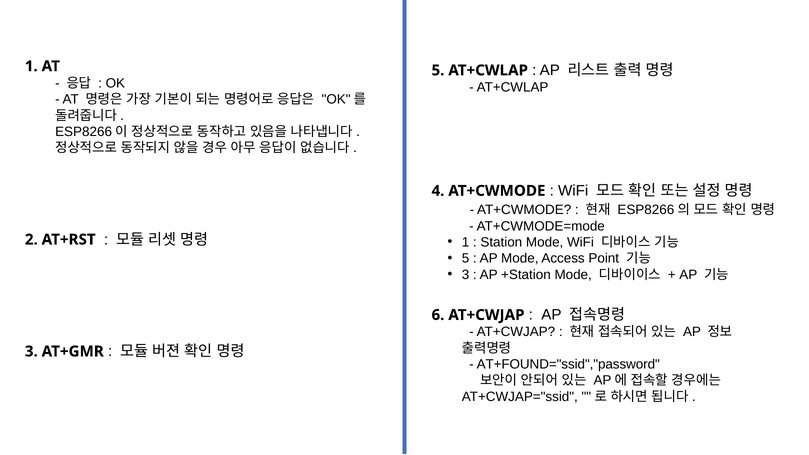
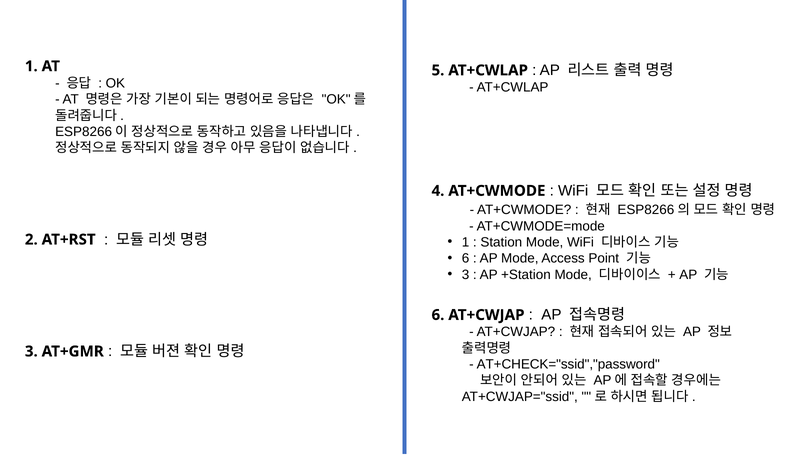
5 at (466, 258): 5 -> 6
AT+FOUND="ssid","password: AT+FOUND="ssid","password -> AT+CHECK="ssid","password
